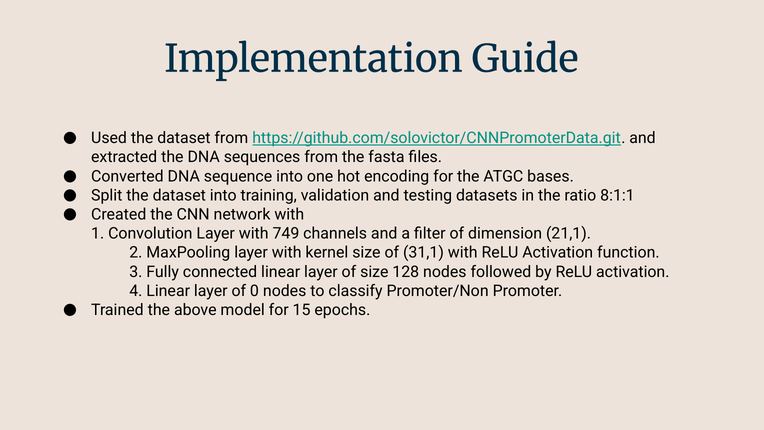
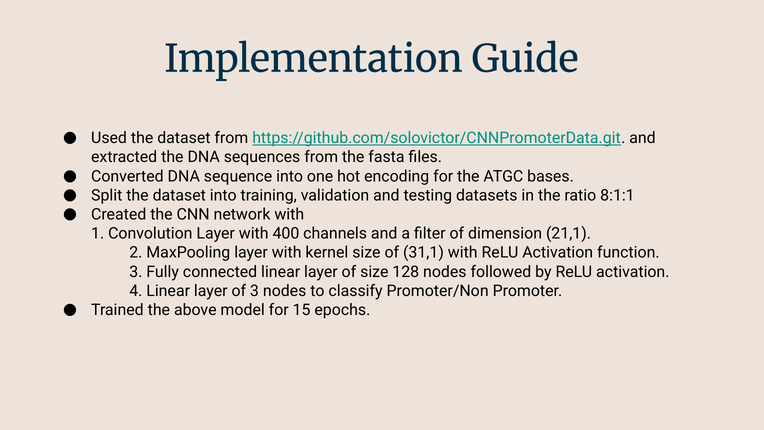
749: 749 -> 400
of 0: 0 -> 3
